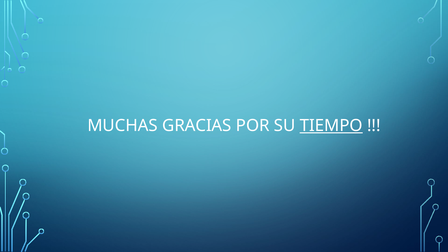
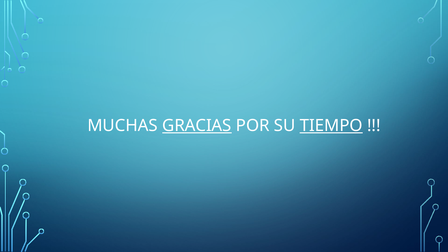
GRACIAS underline: none -> present
